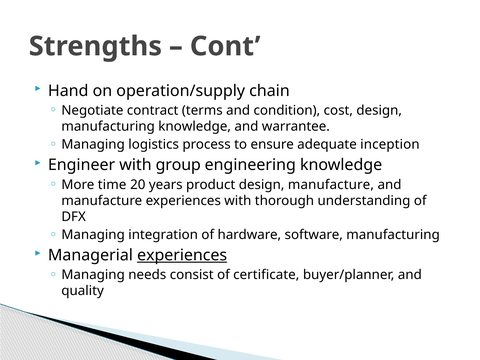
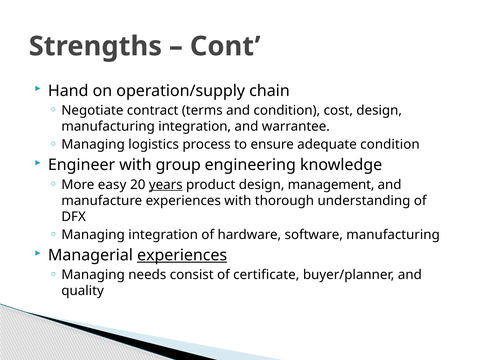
manufacturing knowledge: knowledge -> integration
adequate inception: inception -> condition
time: time -> easy
years underline: none -> present
design manufacture: manufacture -> management
